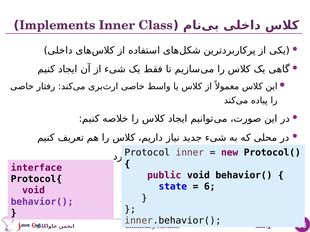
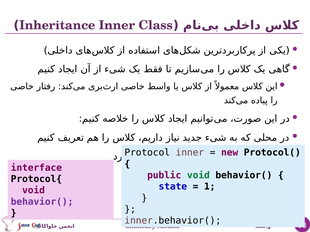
Implements: Implements -> Inheritance
void at (198, 176) colour: black -> green
6: 6 -> 1
